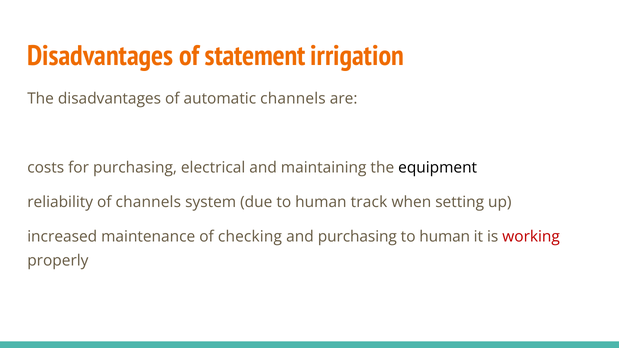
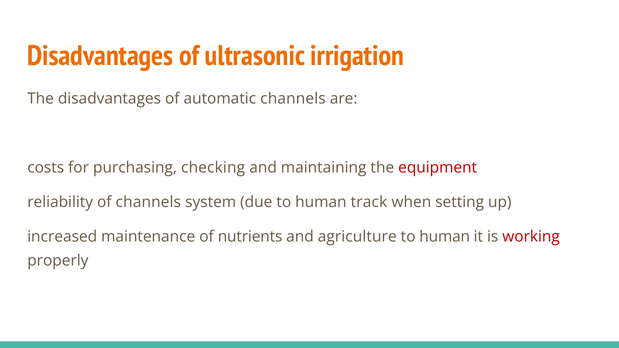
statement: statement -> ultrasonic
electrical: electrical -> checking
equipment colour: black -> red
checking: checking -> nutrients
and purchasing: purchasing -> agriculture
